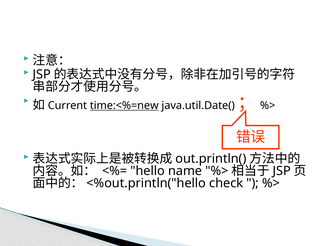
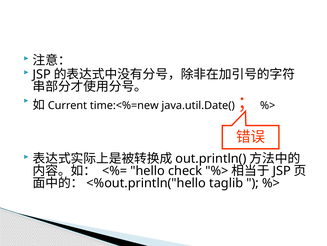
time:<%=new underline: present -> none
name: name -> check
check: check -> taglib
